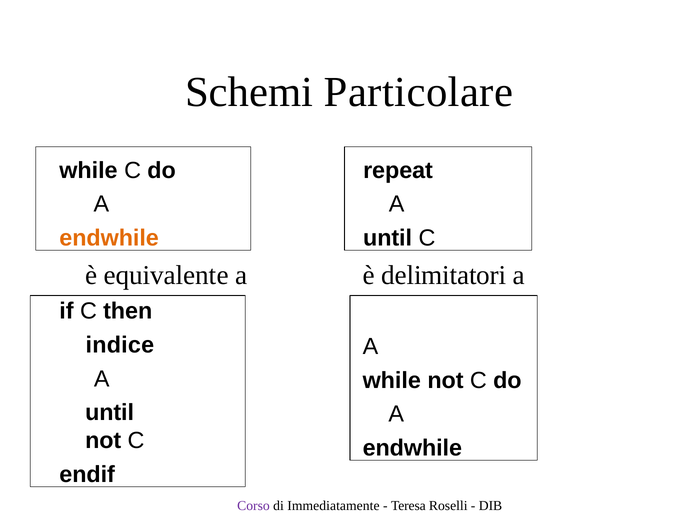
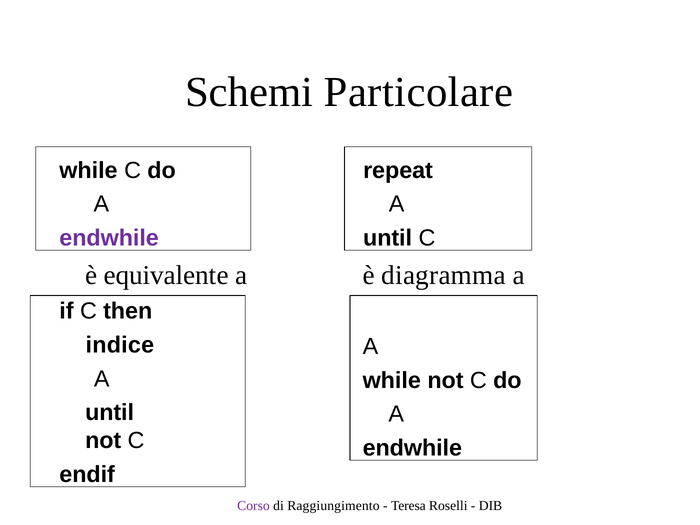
endwhile at (109, 238) colour: orange -> purple
delimitatori: delimitatori -> diagramma
Immediatamente: Immediatamente -> Raggiungimento
